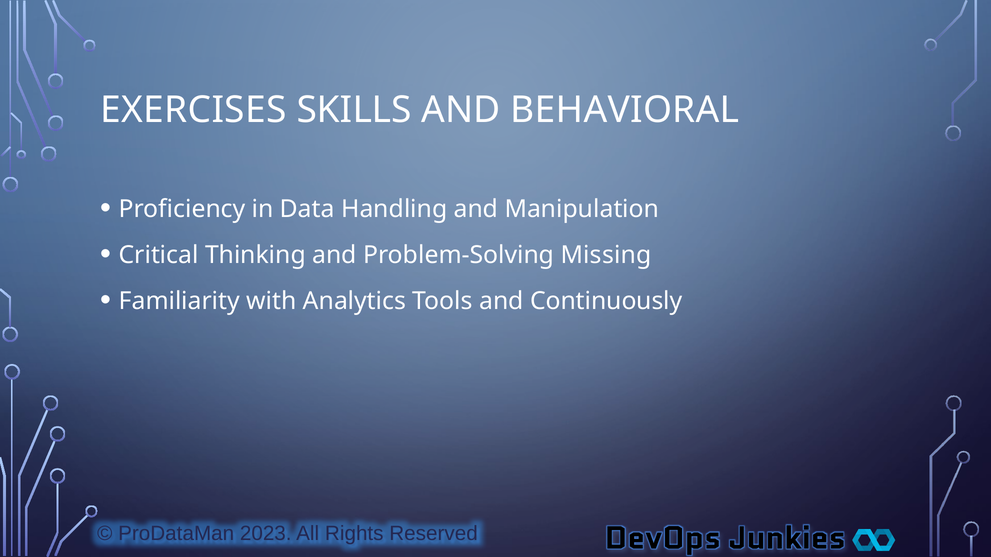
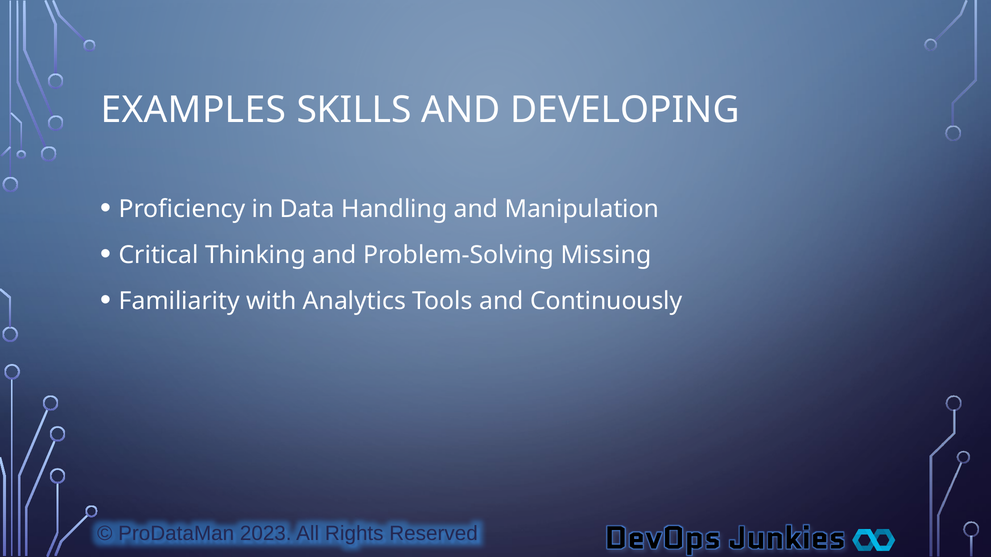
EXERCISES: EXERCISES -> EXAMPLES
BEHAVIORAL: BEHAVIORAL -> DEVELOPING
